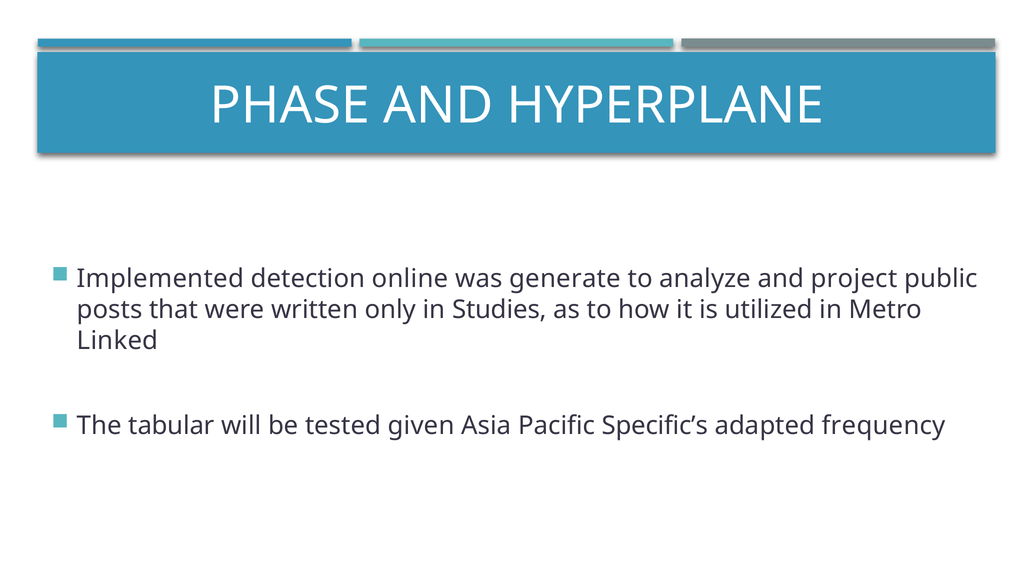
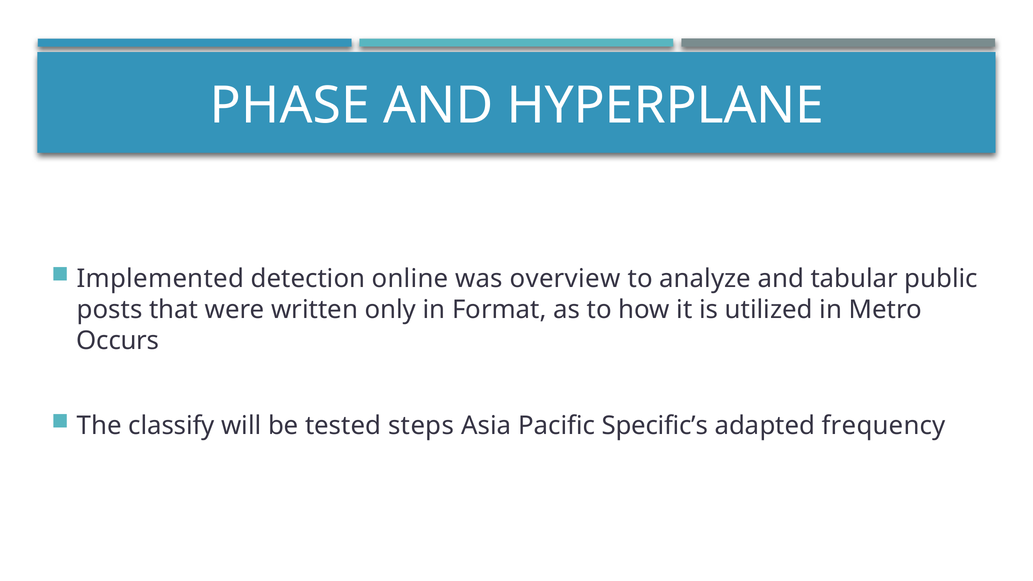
generate: generate -> overview
project: project -> tabular
Studies: Studies -> Format
Linked: Linked -> Occurs
tabular: tabular -> classify
given: given -> steps
